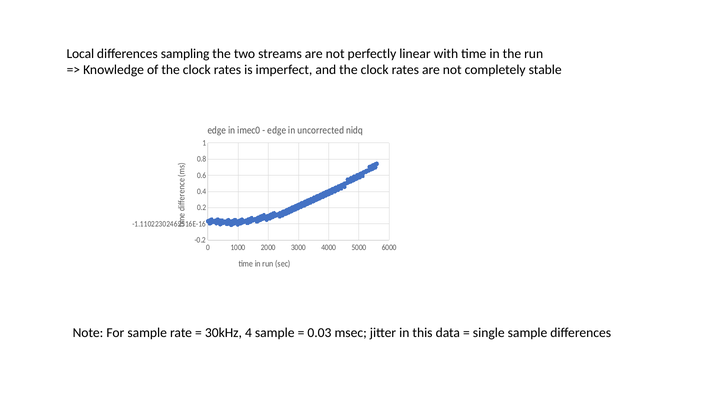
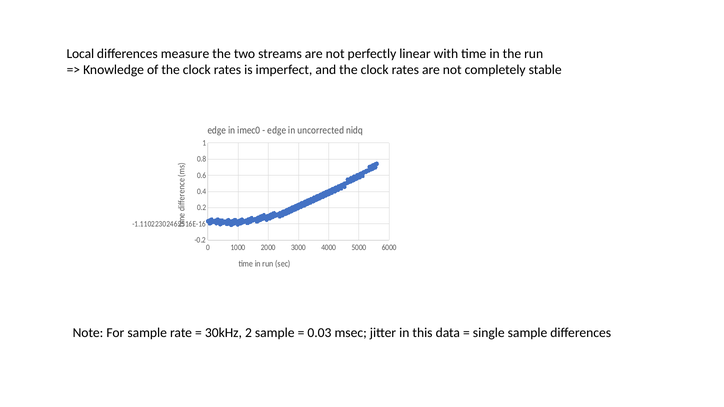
sampling: sampling -> measure
4: 4 -> 2
